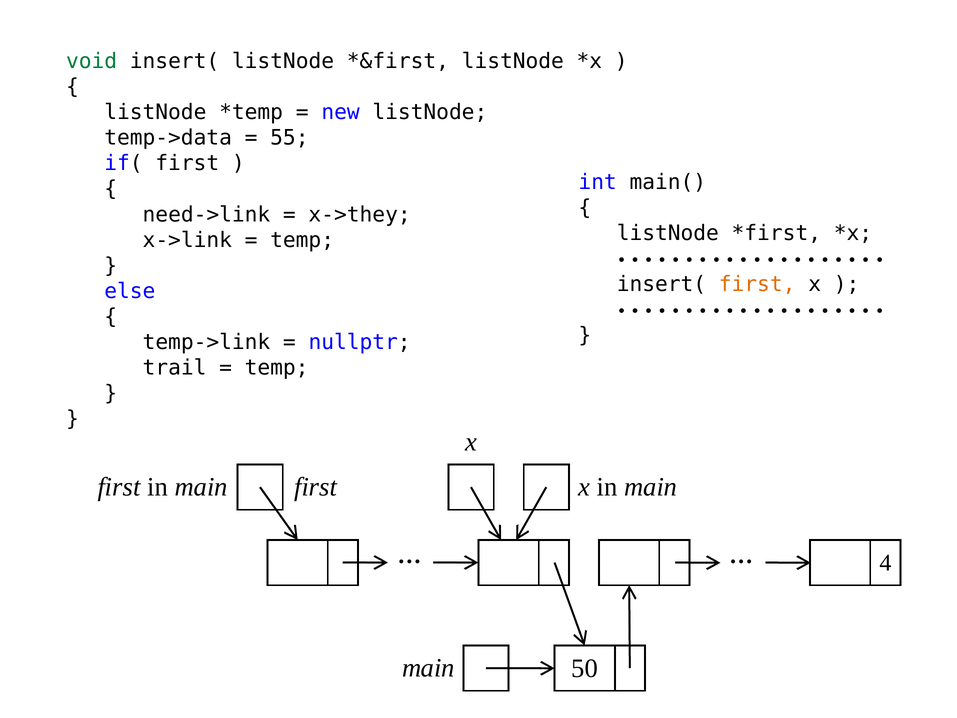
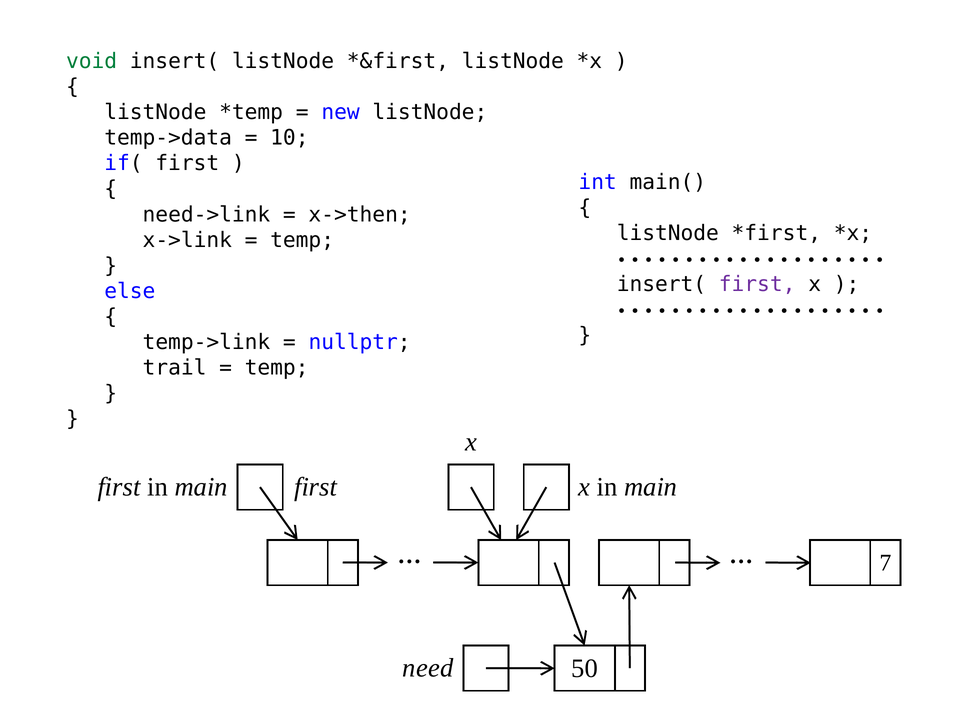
55: 55 -> 10
x->they: x->they -> x->then
first at (757, 284) colour: orange -> purple
4: 4 -> 7
main at (428, 668): main -> need
